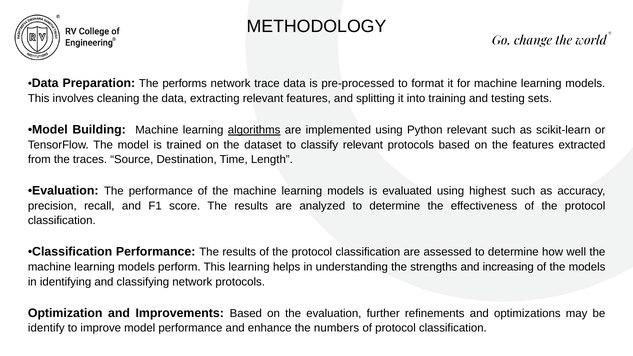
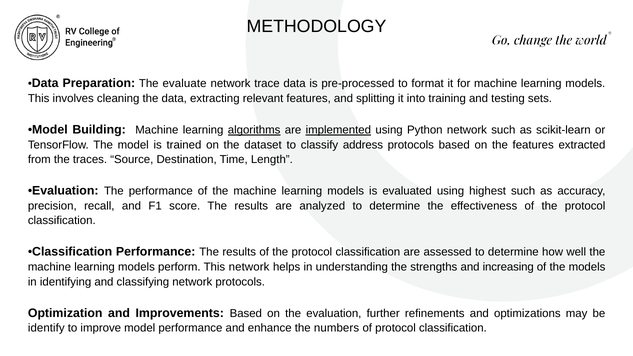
performs: performs -> evaluate
implemented underline: none -> present
Python relevant: relevant -> network
classify relevant: relevant -> address
This learning: learning -> network
